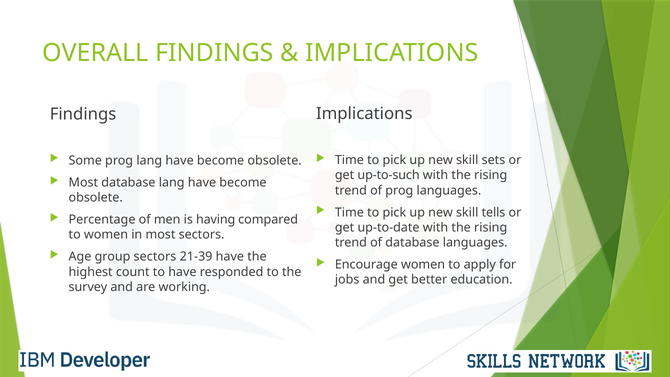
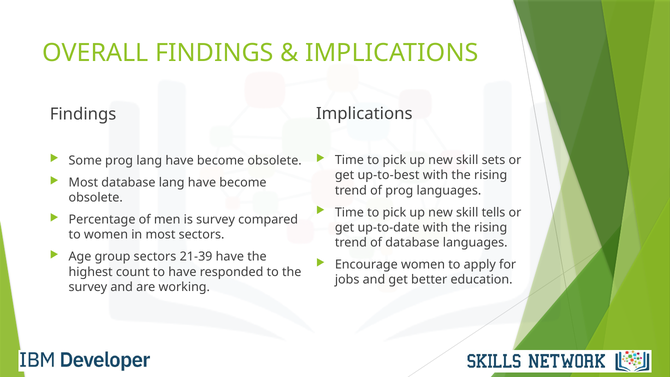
up-to-such: up-to-such -> up-to-best
is having: having -> survey
